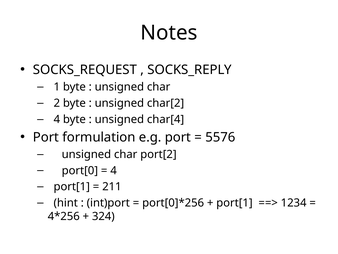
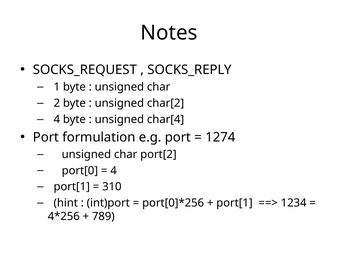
5576: 5576 -> 1274
211: 211 -> 310
324: 324 -> 789
